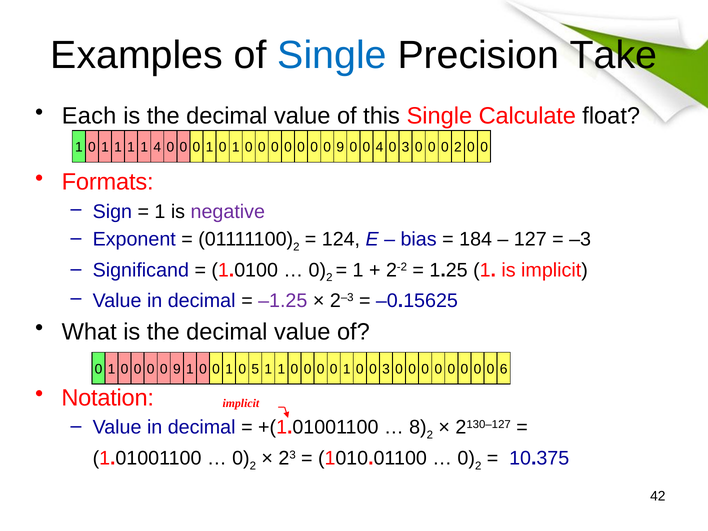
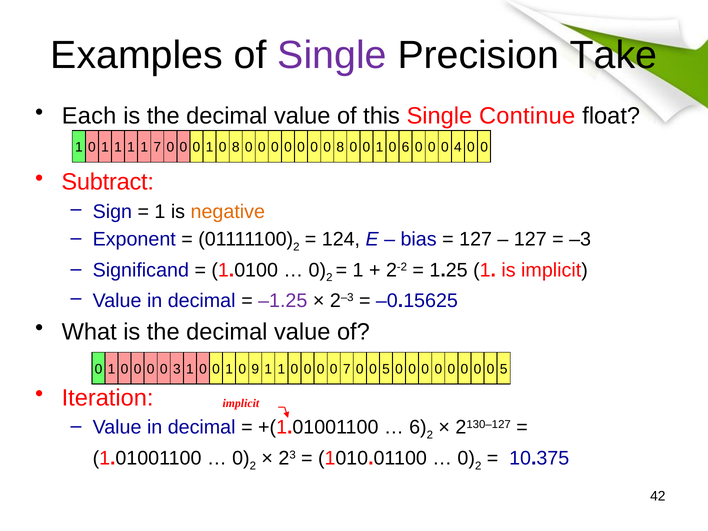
Single at (332, 55) colour: blue -> purple
Calculate: Calculate -> Continue
1 4: 4 -> 7
0 1 0 1: 1 -> 8
9 at (340, 147): 9 -> 8
4 at (379, 147): 4 -> 1
3 at (406, 147): 3 -> 6
0 0 2: 2 -> 4
Formats: Formats -> Subtract
negative colour: purple -> orange
184 at (476, 239): 184 -> 127
9 at (177, 369): 9 -> 3
5: 5 -> 9
1 at (347, 369): 1 -> 7
3 at (386, 369): 3 -> 5
0 0 0 6: 6 -> 5
Notation: Notation -> Iteration
8 at (418, 427): 8 -> 6
